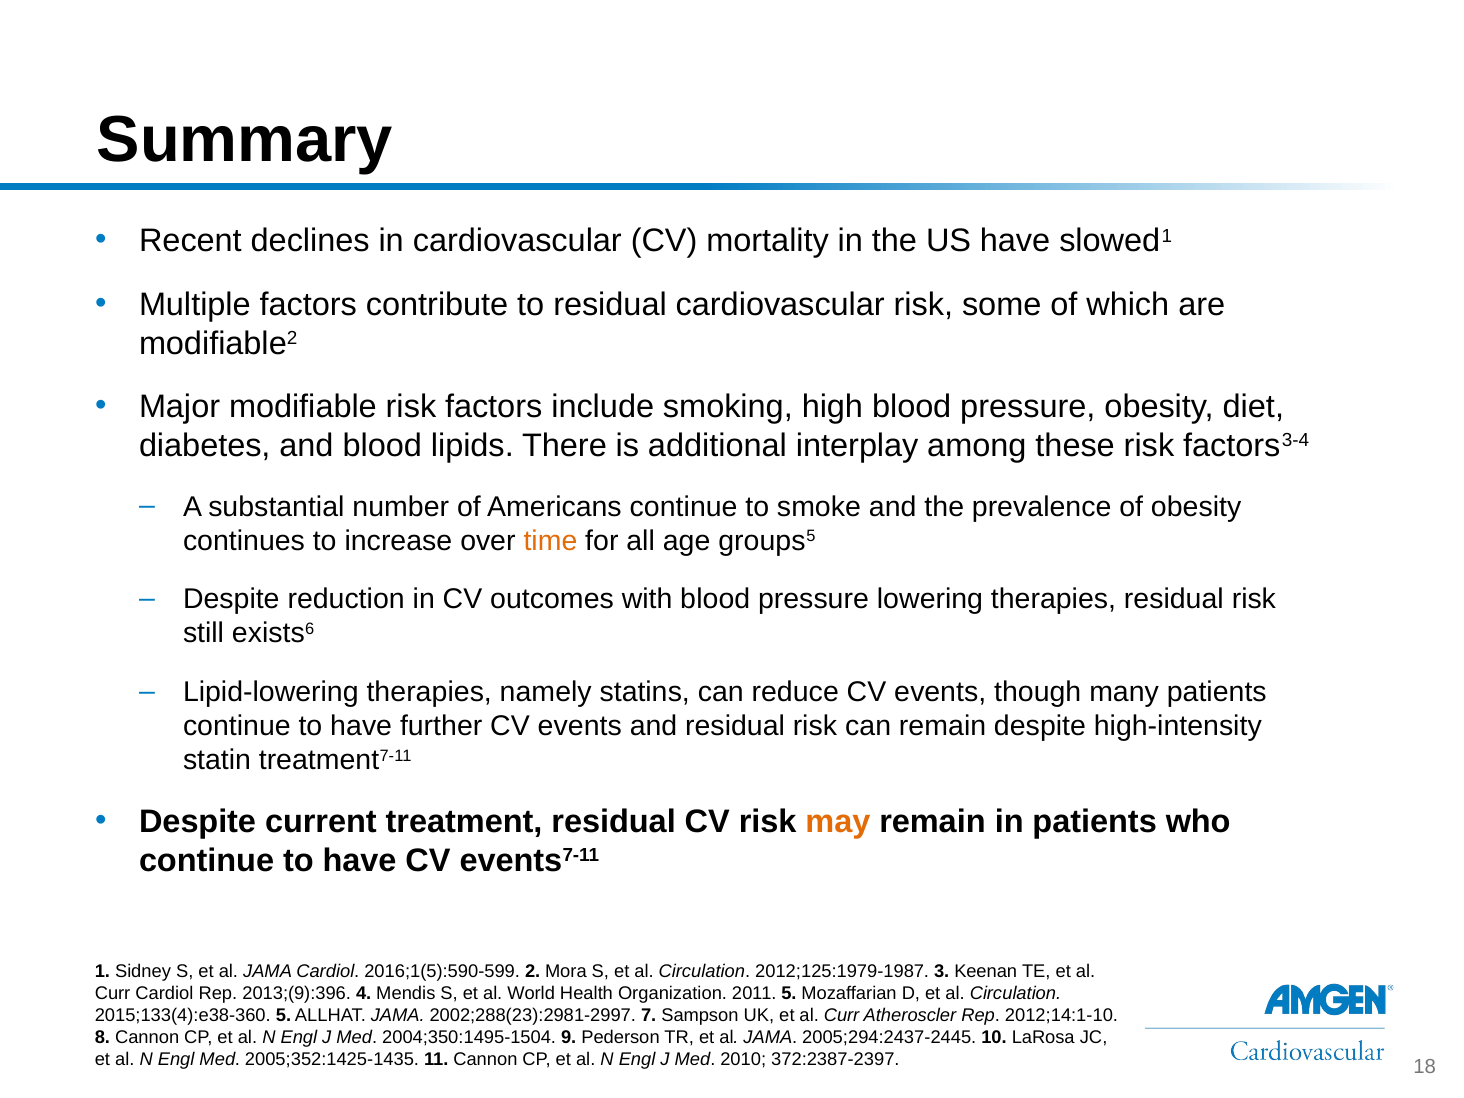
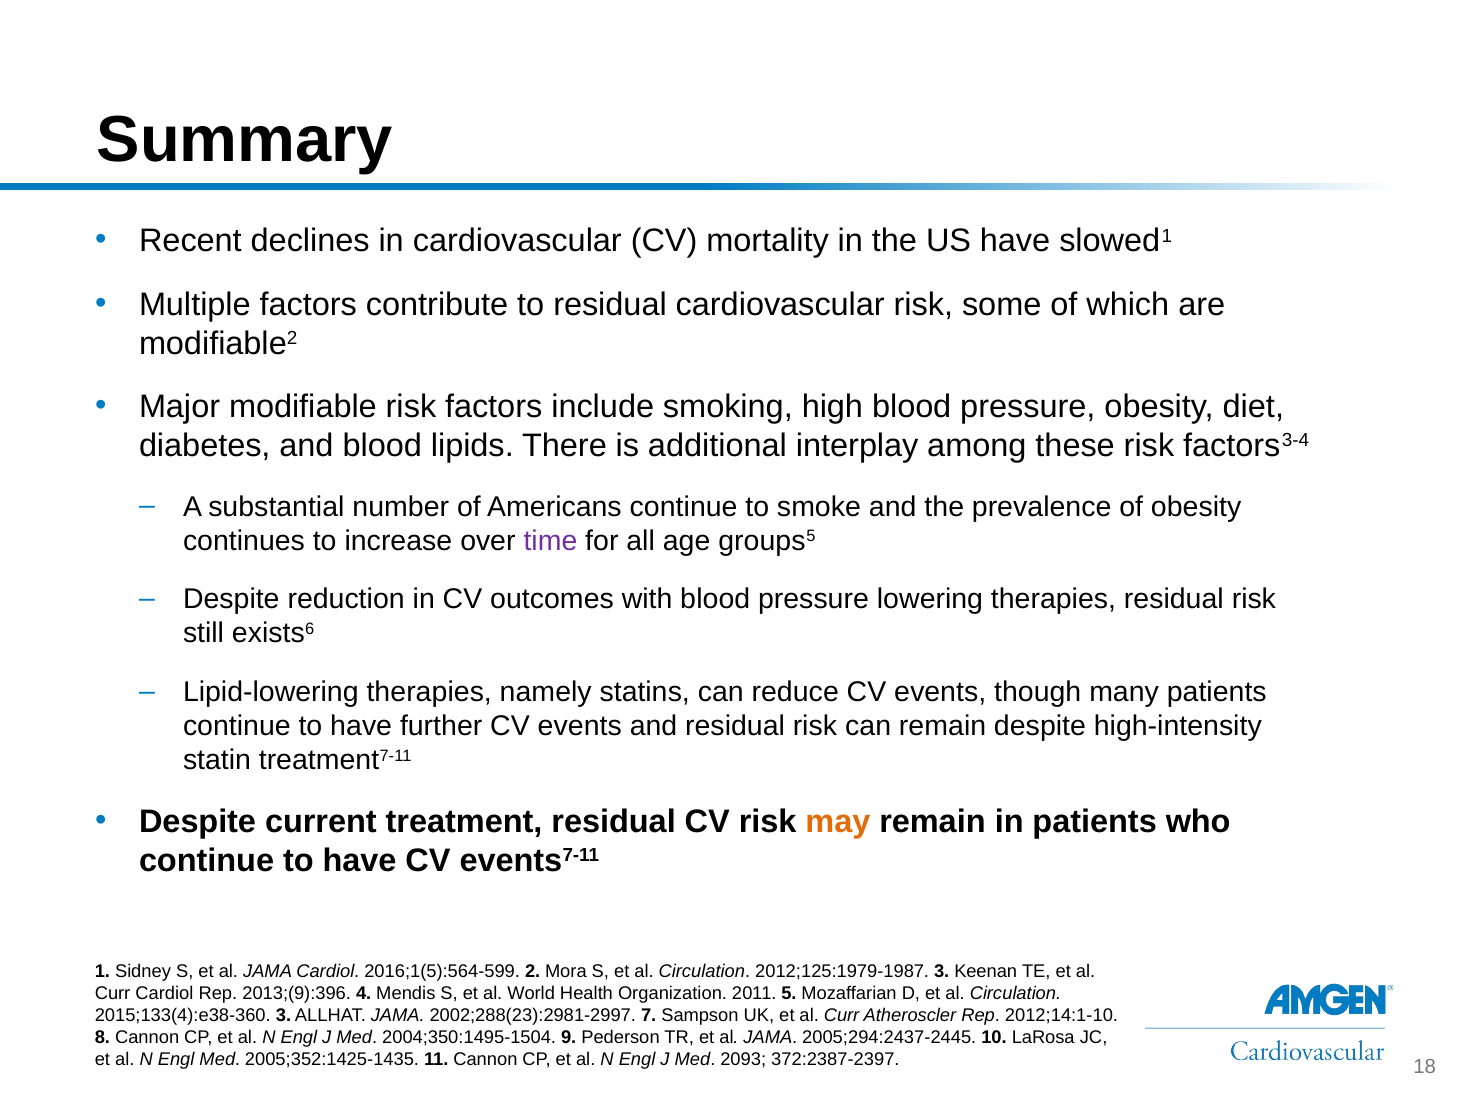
time colour: orange -> purple
2016;1(5):590-599: 2016;1(5):590-599 -> 2016;1(5):564-599
2015;133(4):e38-360 5: 5 -> 3
2010: 2010 -> 2093
